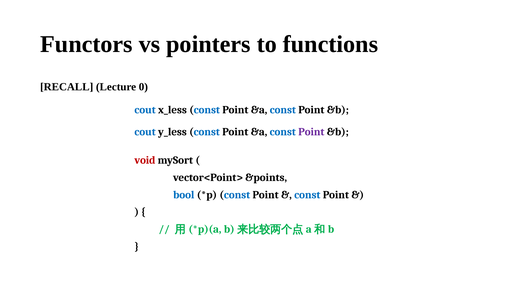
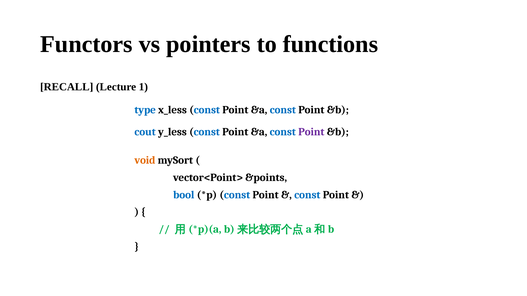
0: 0 -> 1
cout at (145, 110): cout -> type
void colour: red -> orange
